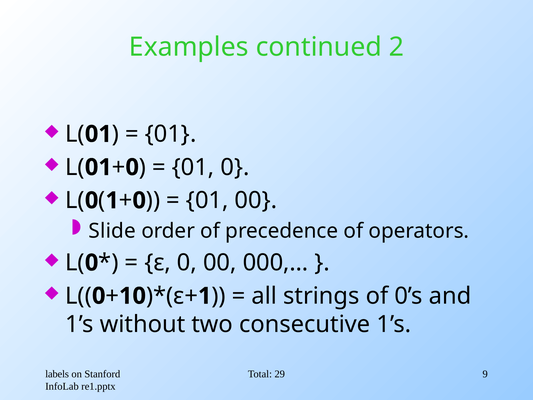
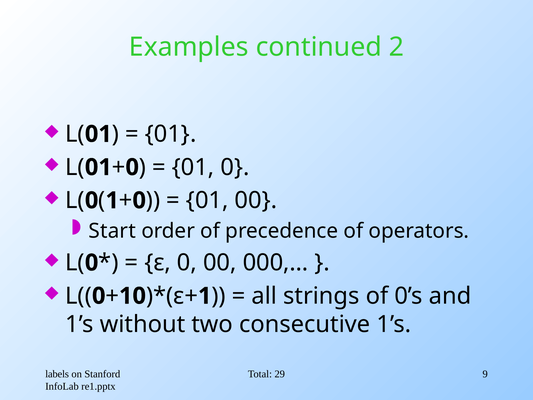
Slide: Slide -> Start
